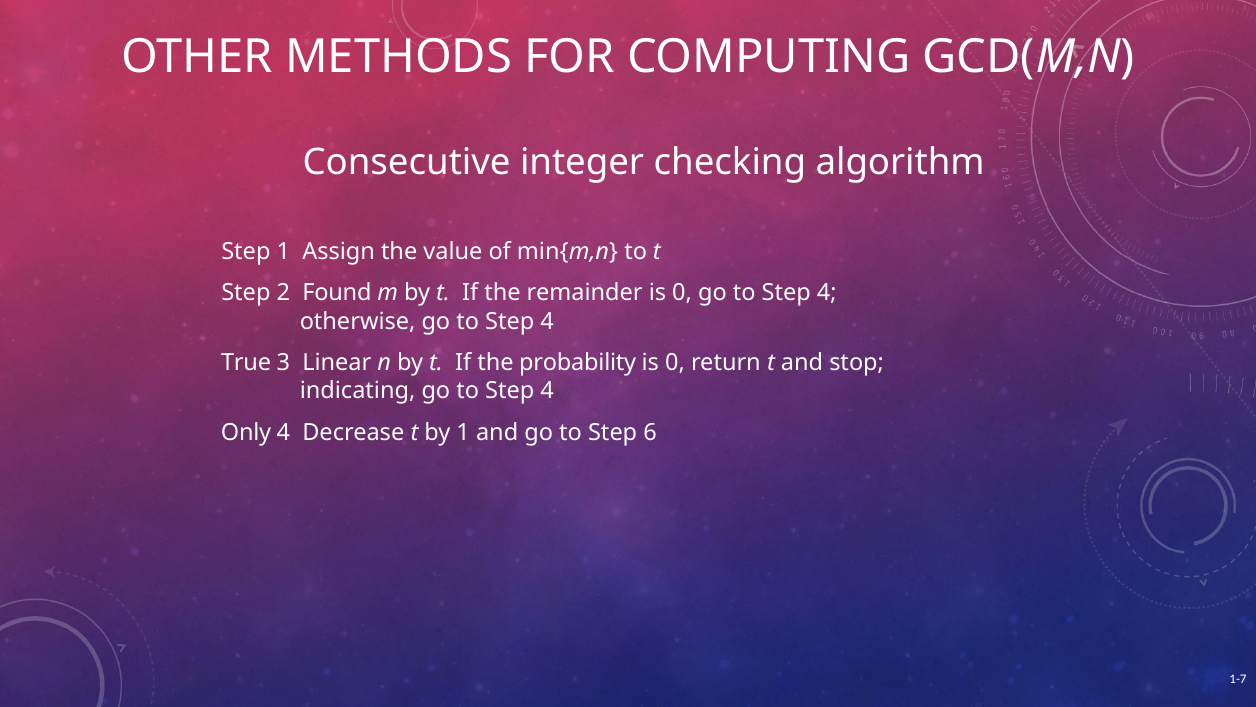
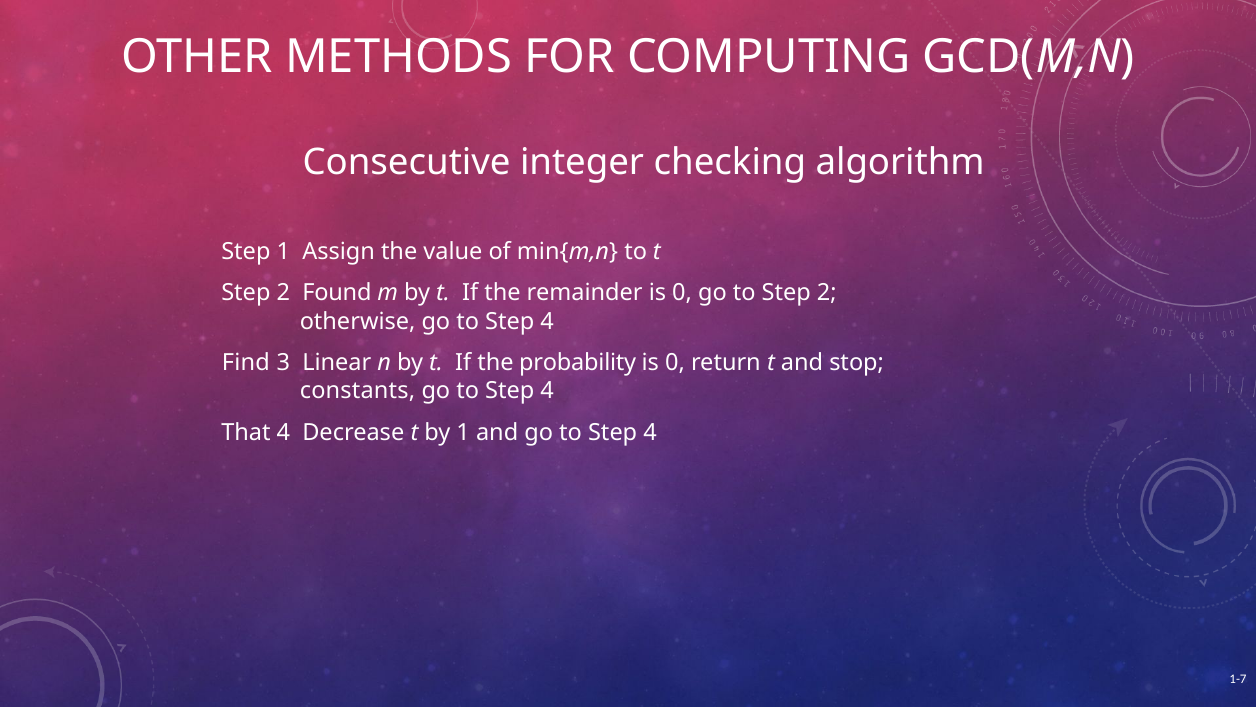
4 at (827, 293): 4 -> 2
True: True -> Find
indicating: indicating -> constants
Only: Only -> That
6 at (650, 432): 6 -> 4
